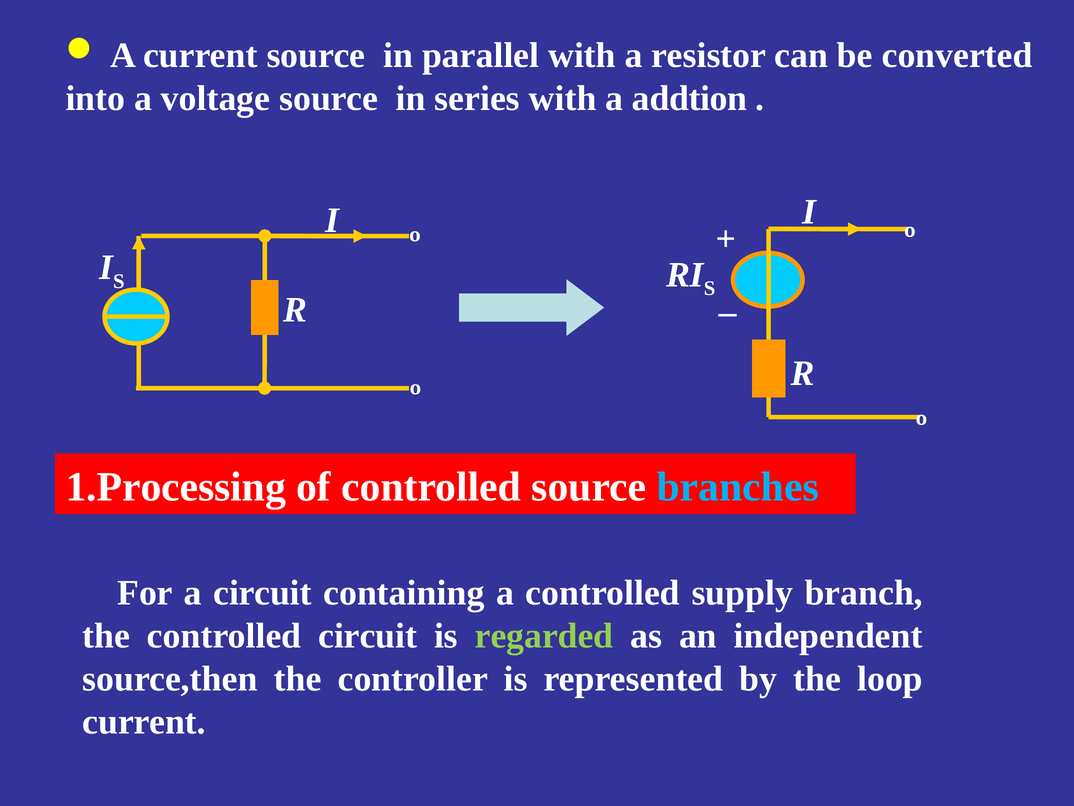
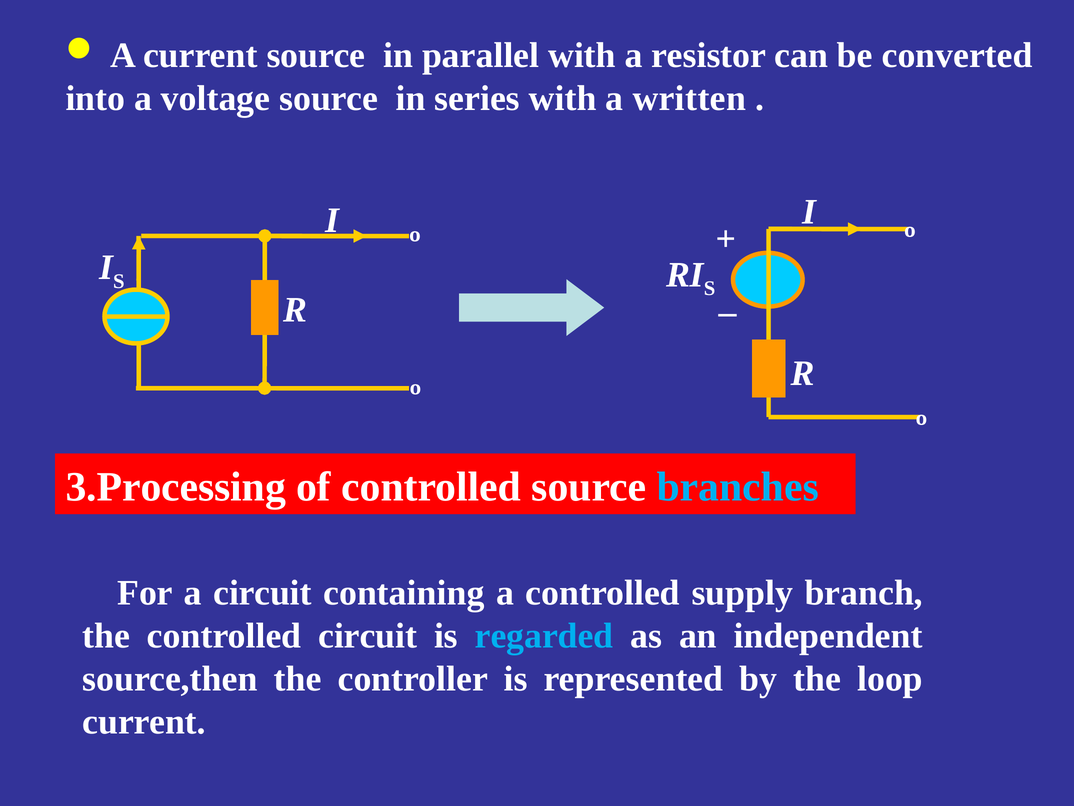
addtion: addtion -> written
1.Processing: 1.Processing -> 3.Processing
regarded colour: light green -> light blue
